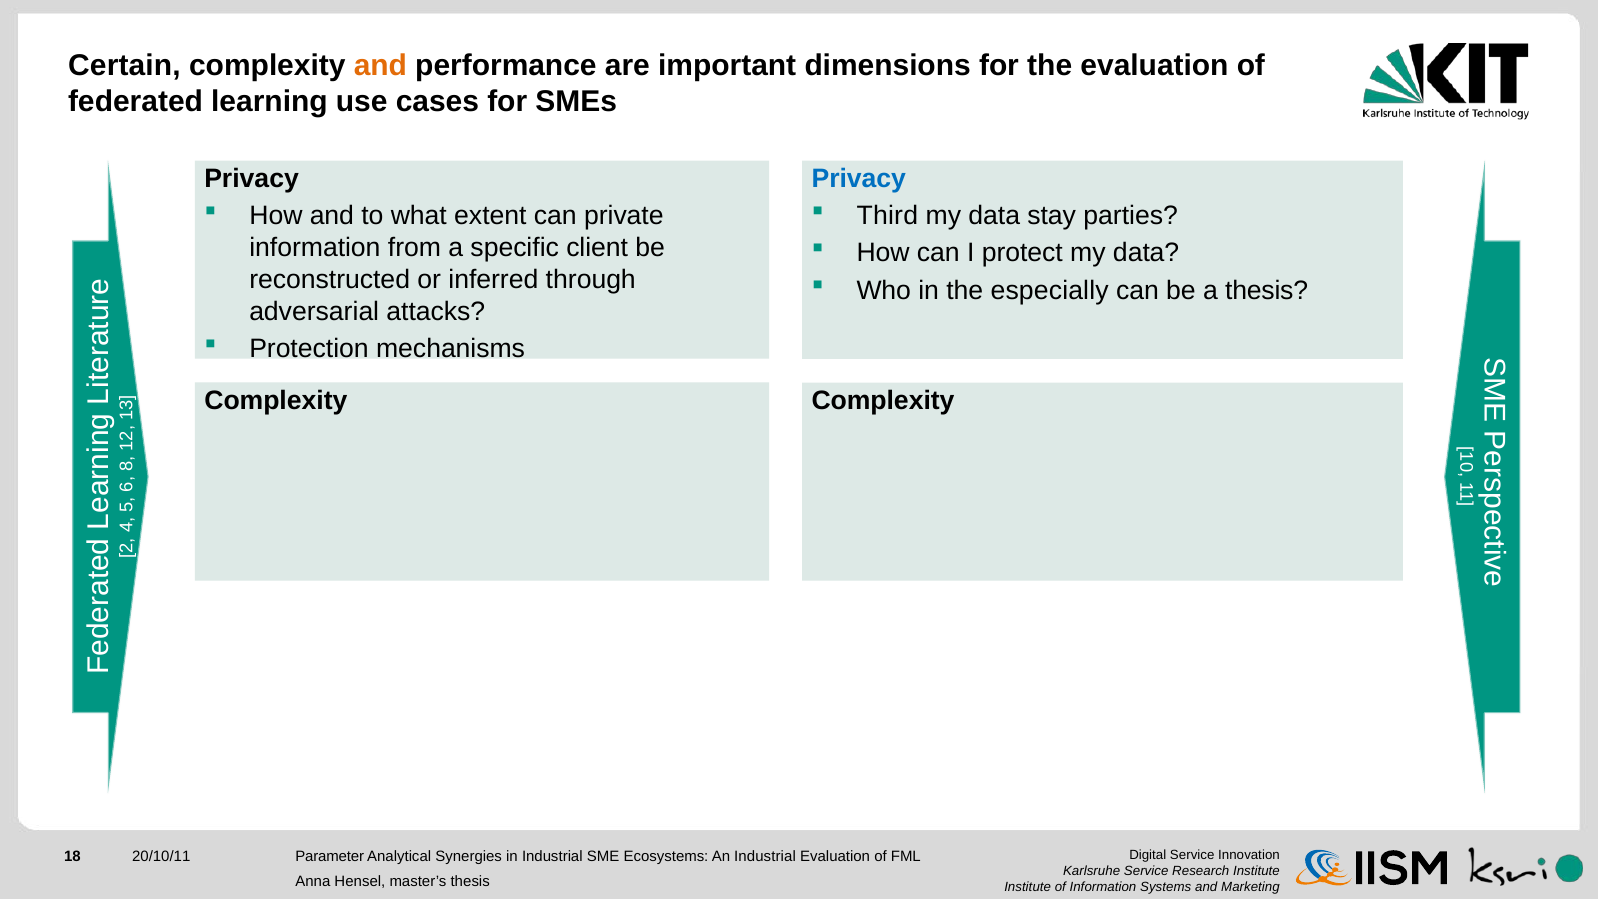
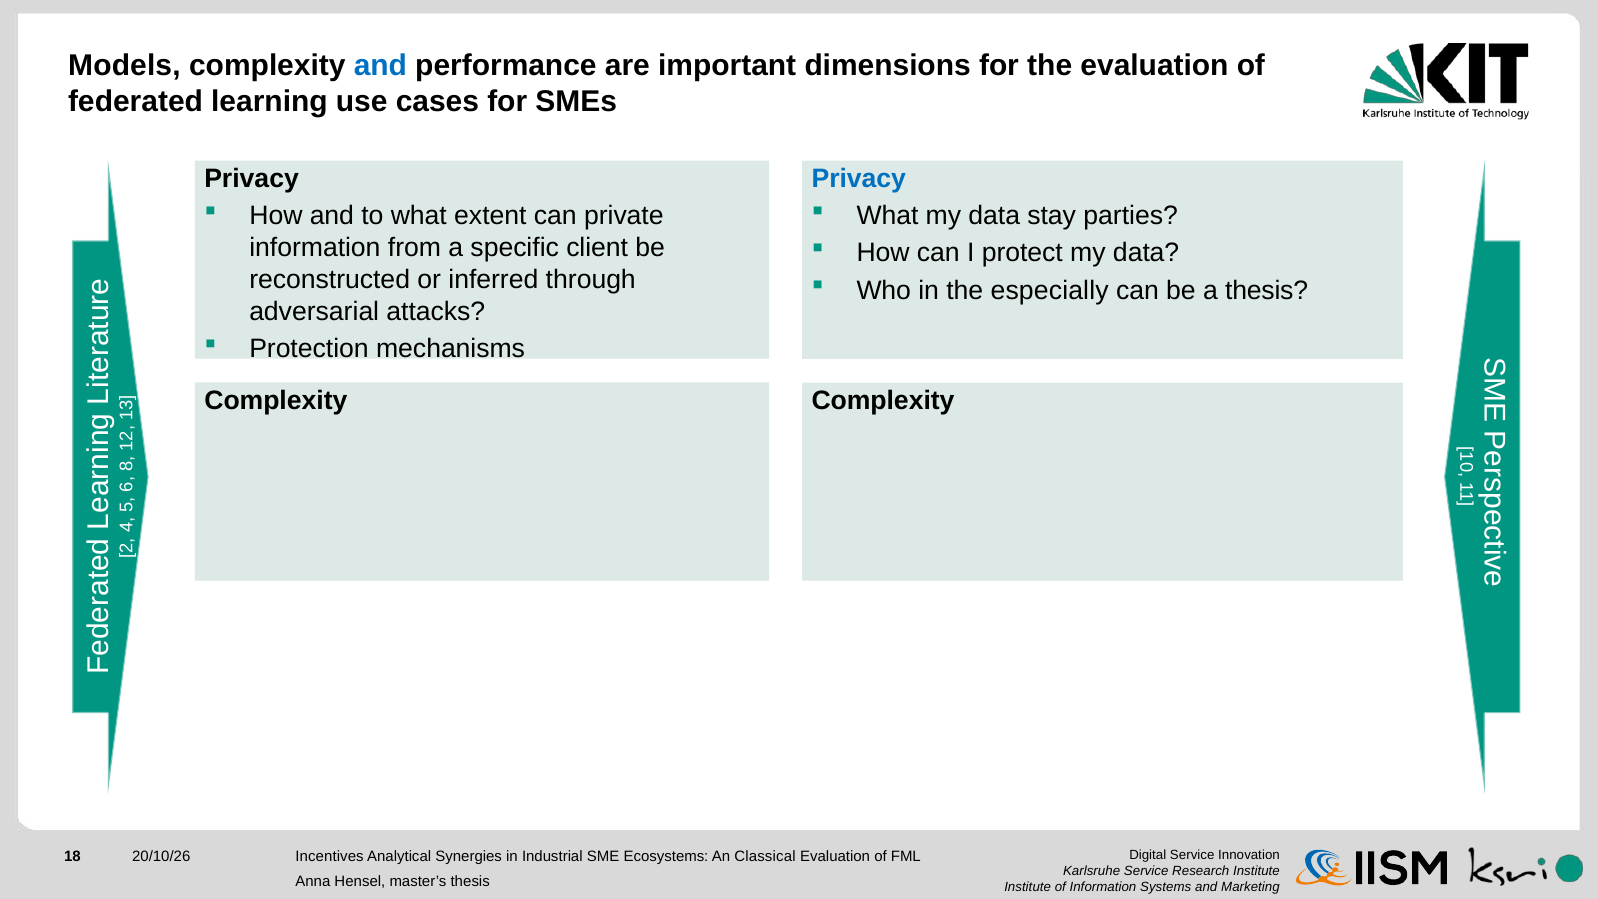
Certain: Certain -> Models
and at (380, 65) colour: orange -> blue
Third at (887, 216): Third -> What
20/10/11: 20/10/11 -> 20/10/26
Parameter: Parameter -> Incentives
An Industrial: Industrial -> Classical
